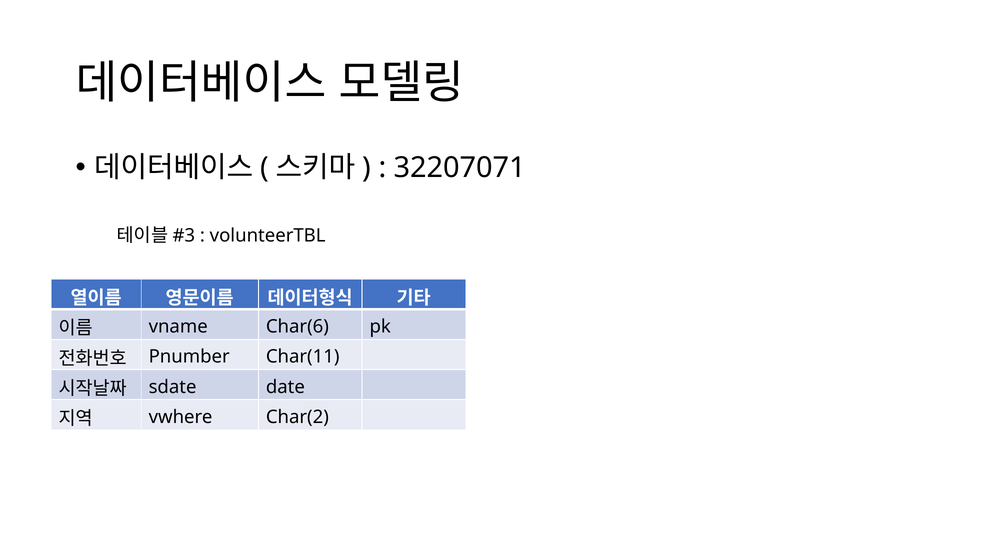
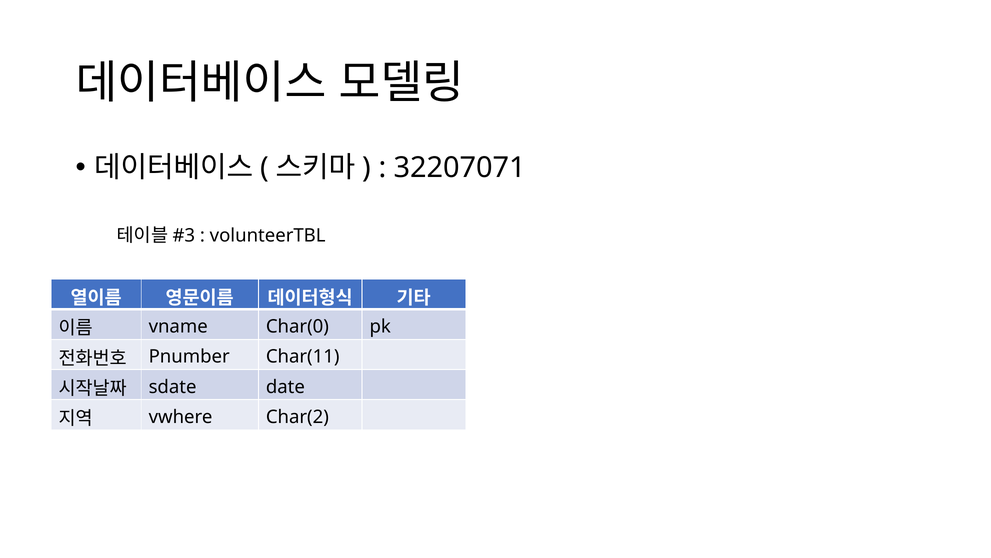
Char(6: Char(6 -> Char(0
